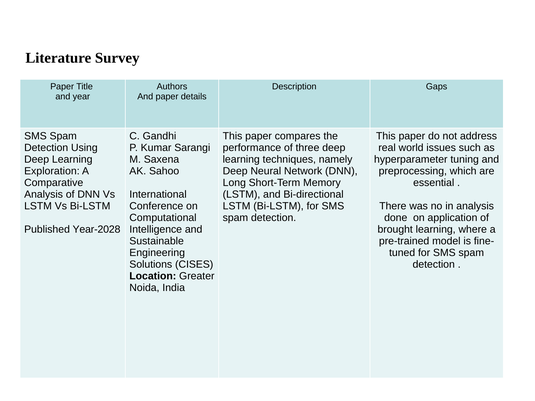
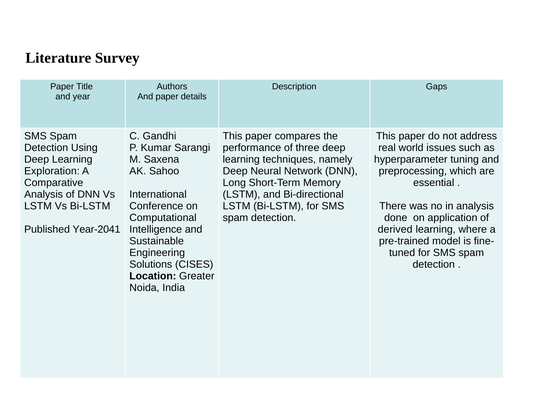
Year-2028: Year-2028 -> Year-2041
brought: brought -> derived
